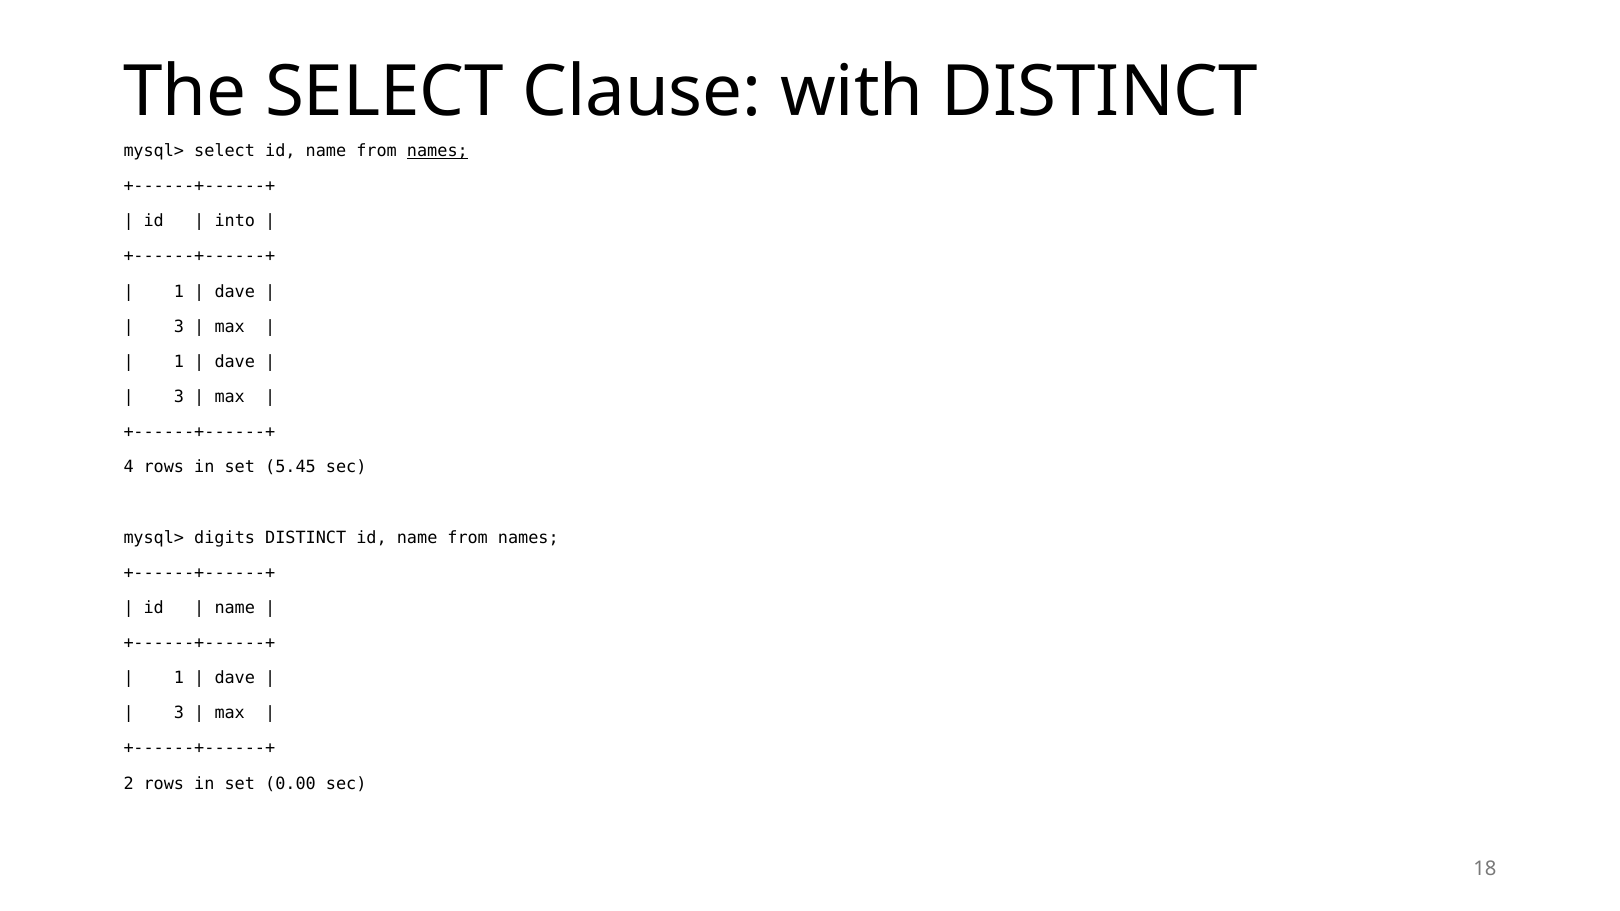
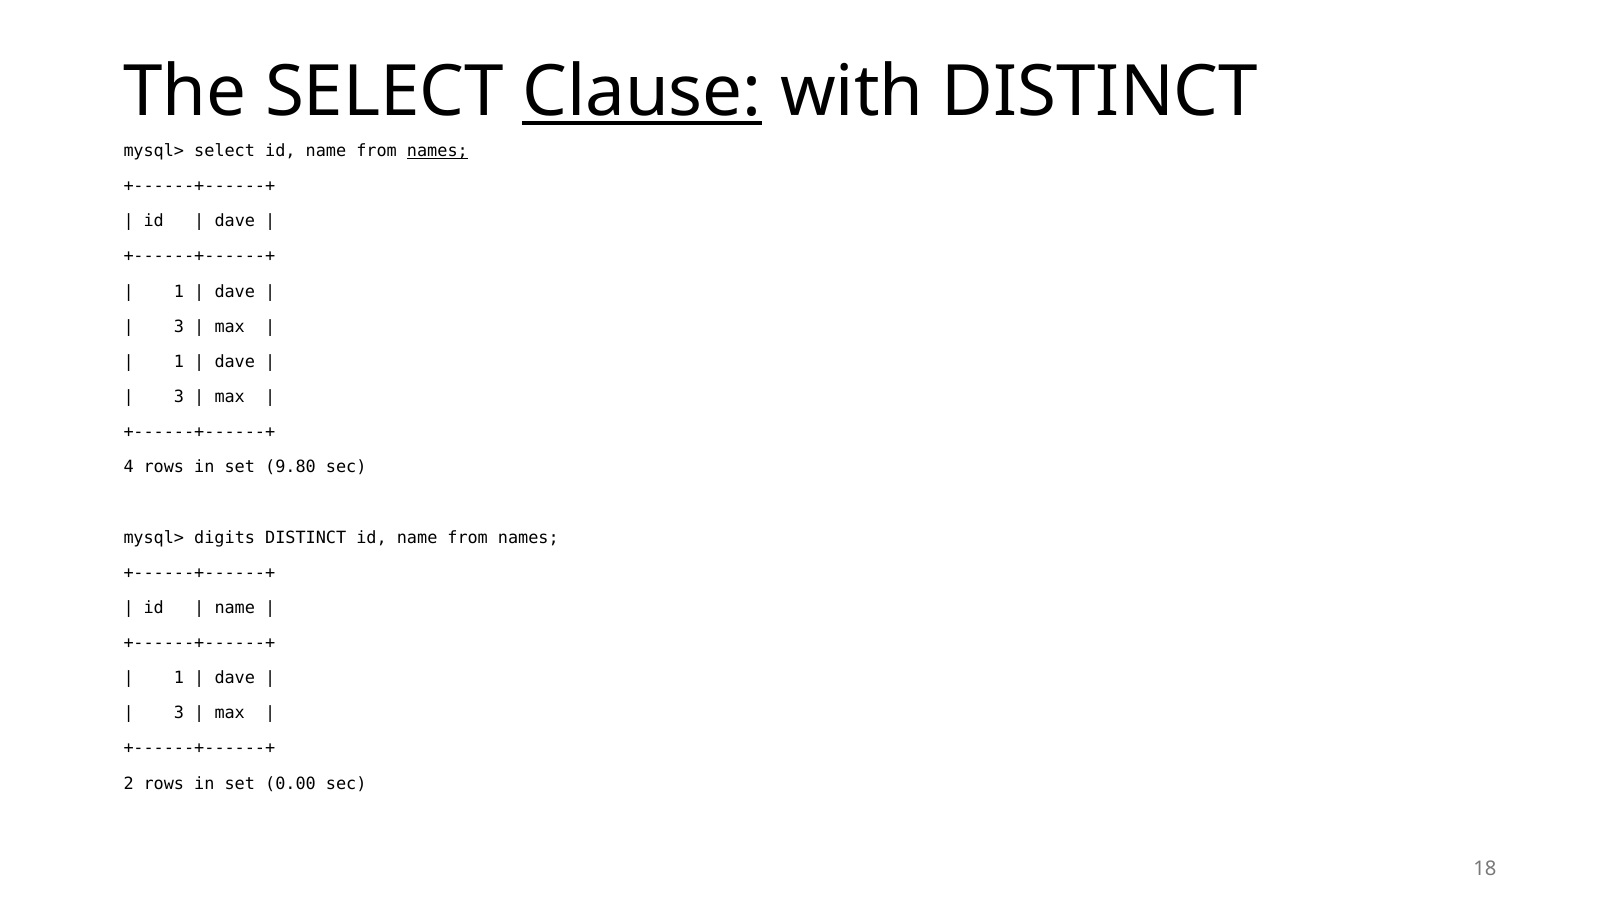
Clause underline: none -> present
into at (235, 221): into -> dave
5.45: 5.45 -> 9.80
